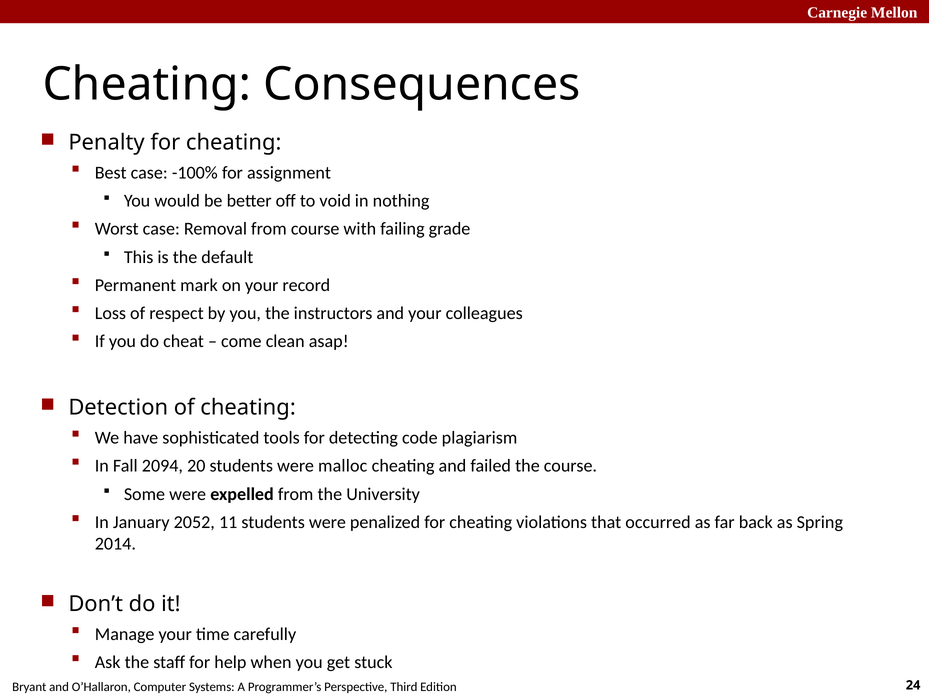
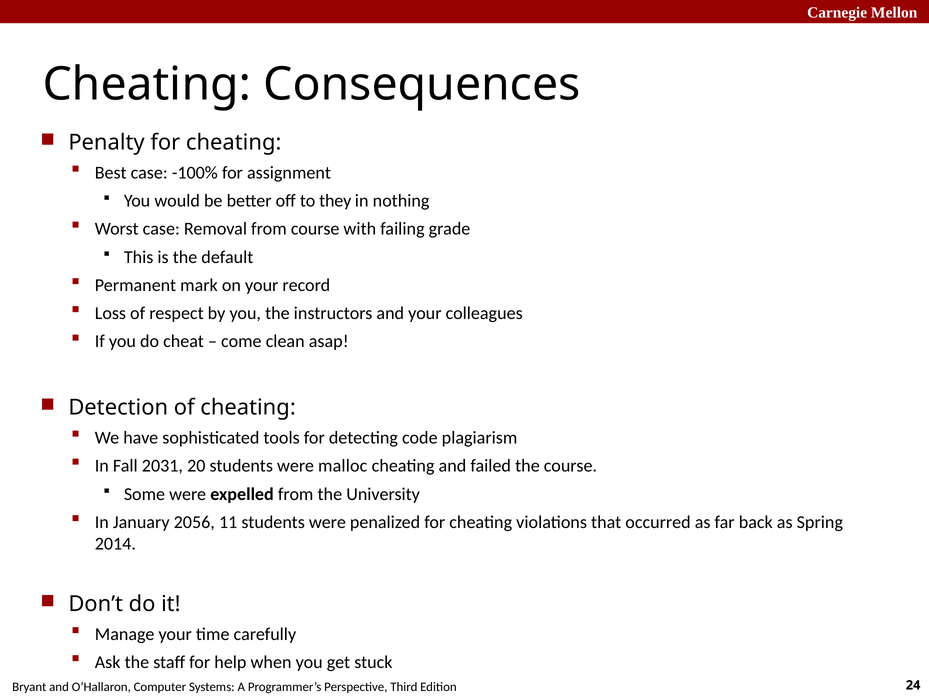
void: void -> they
2094: 2094 -> 2031
2052: 2052 -> 2056
